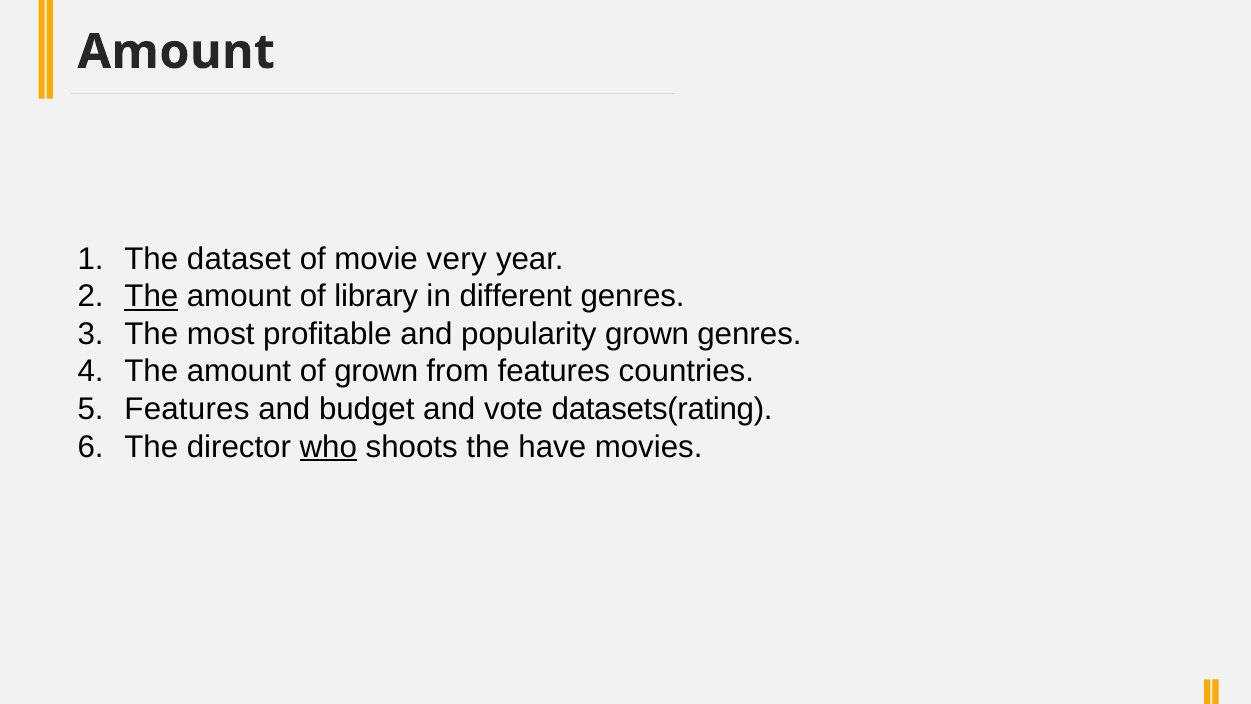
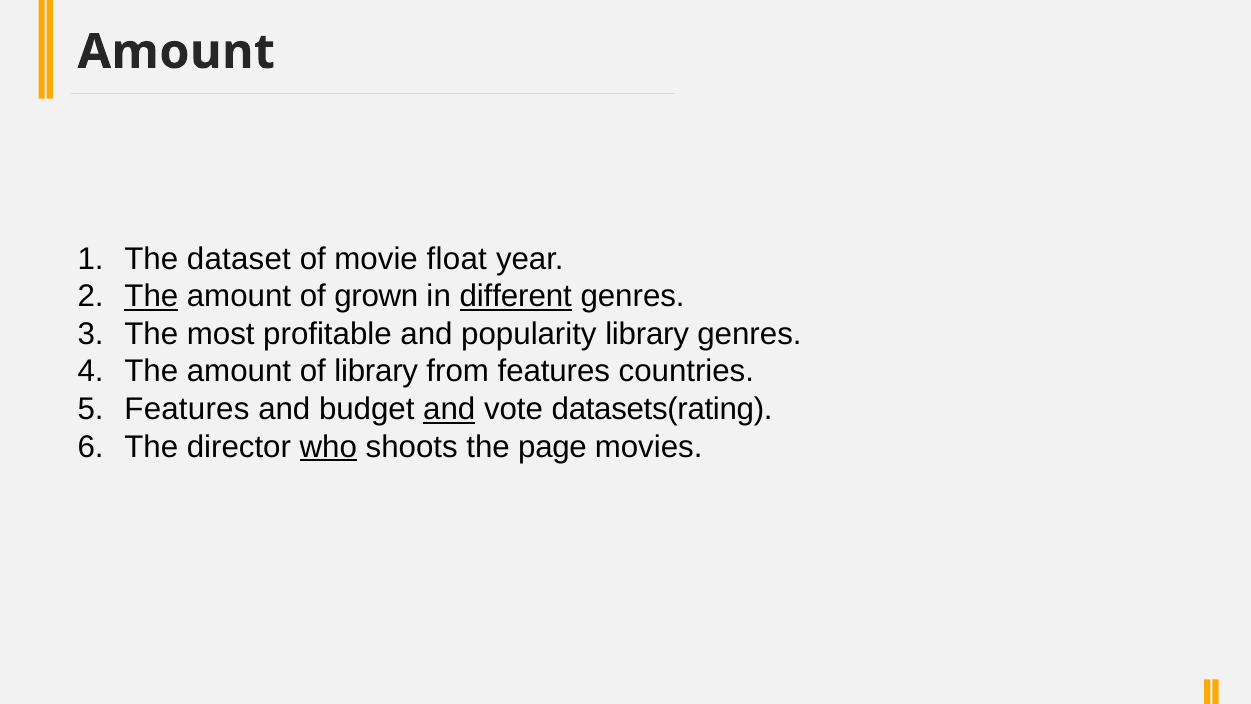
very: very -> float
library: library -> grown
different underline: none -> present
popularity grown: grown -> library
of grown: grown -> library
and at (449, 409) underline: none -> present
have: have -> page
